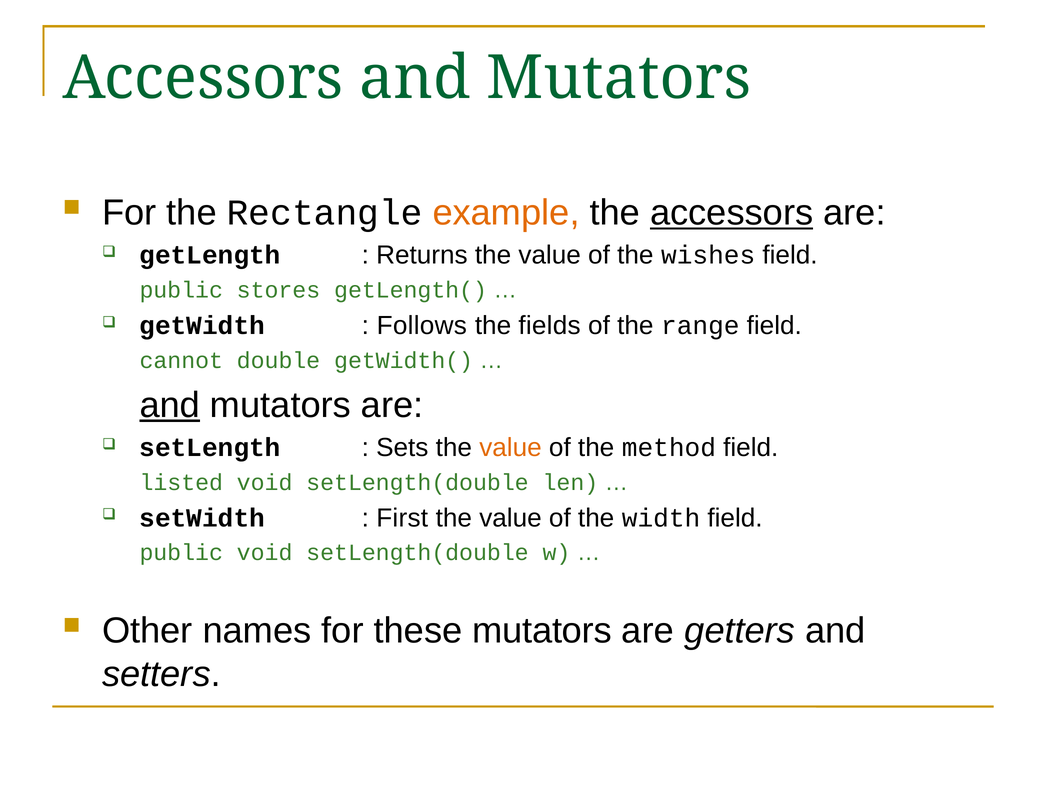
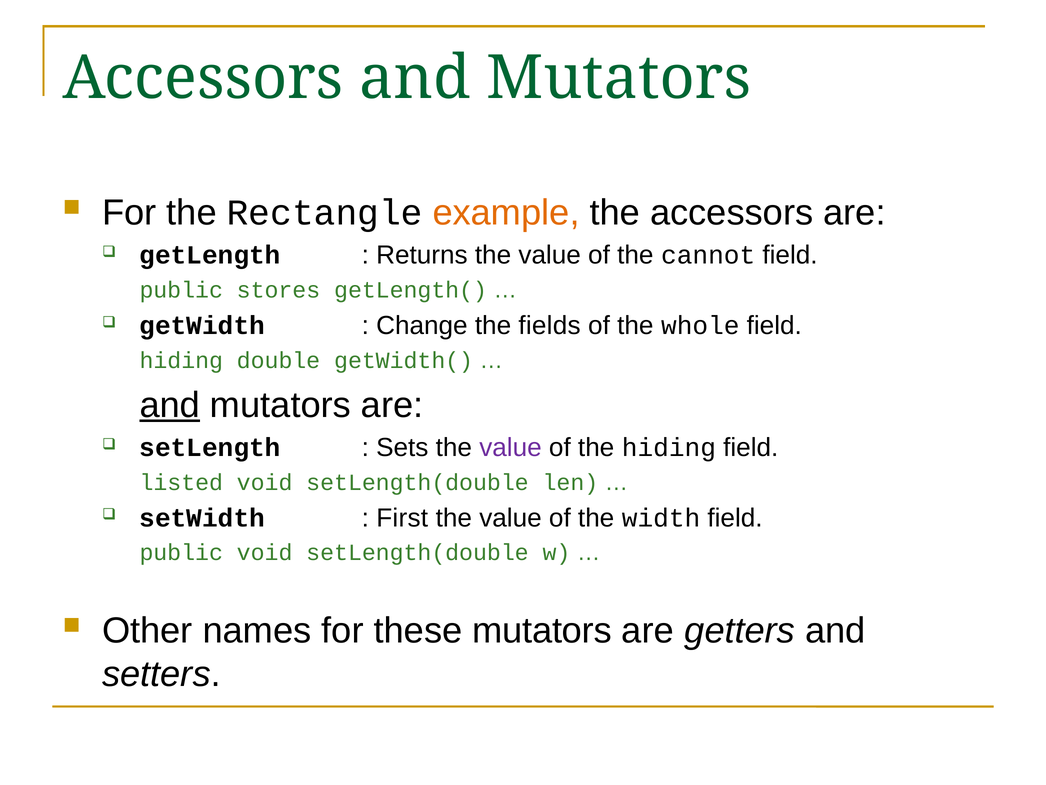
accessors at (732, 213) underline: present -> none
wishes: wishes -> cannot
Follows: Follows -> Change
range: range -> whole
cannot at (181, 360): cannot -> hiding
value at (510, 447) colour: orange -> purple
the method: method -> hiding
